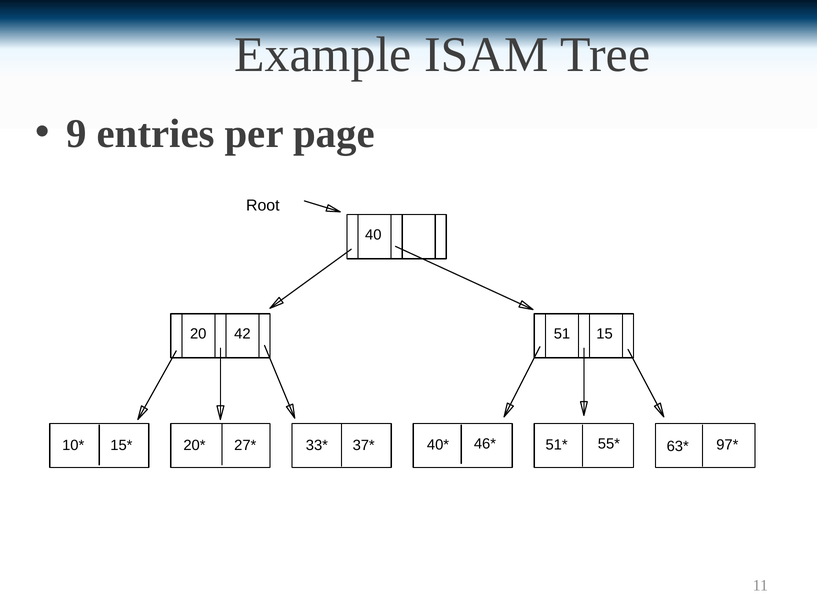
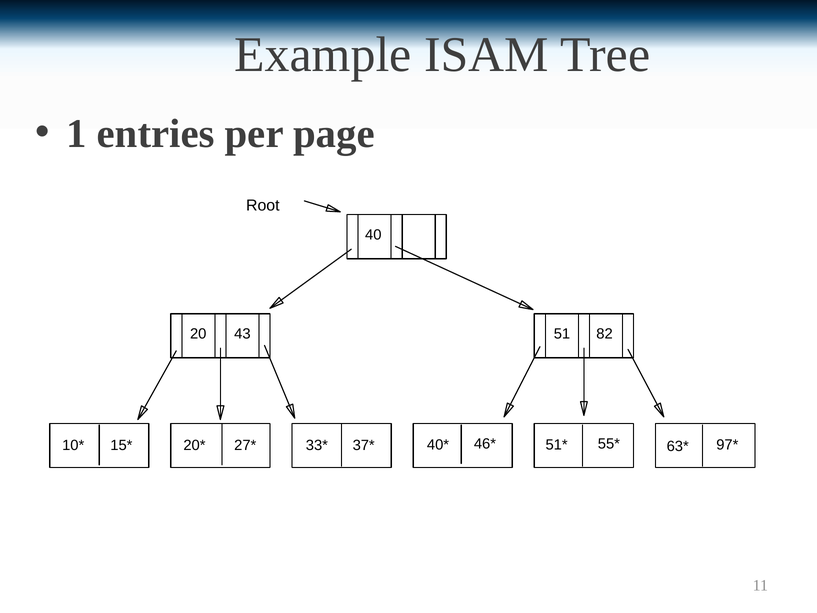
9: 9 -> 1
42: 42 -> 43
15: 15 -> 82
